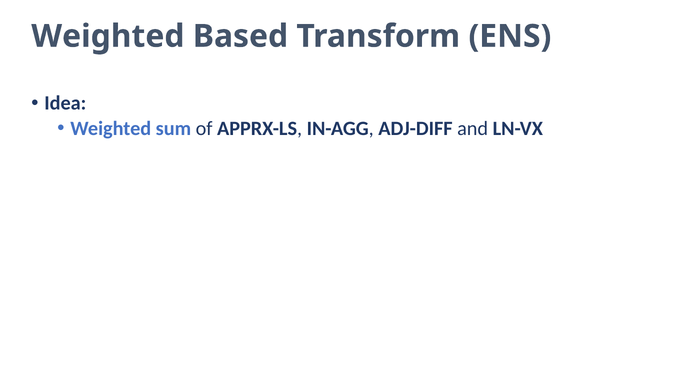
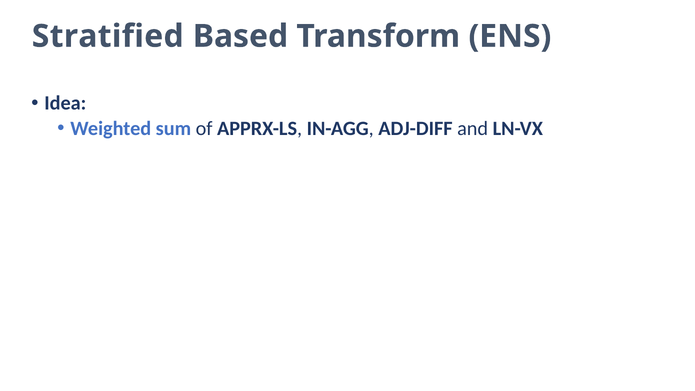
Weighted at (108, 36): Weighted -> Stratified
